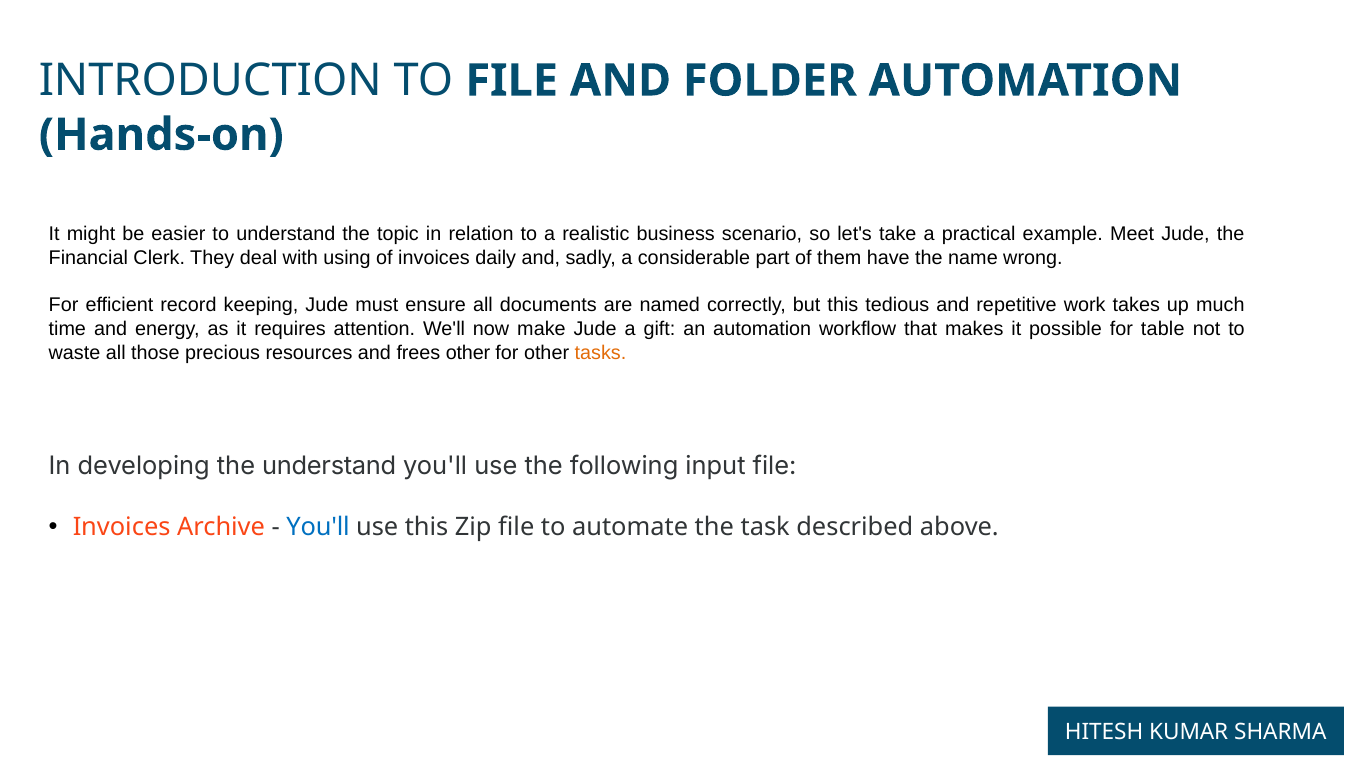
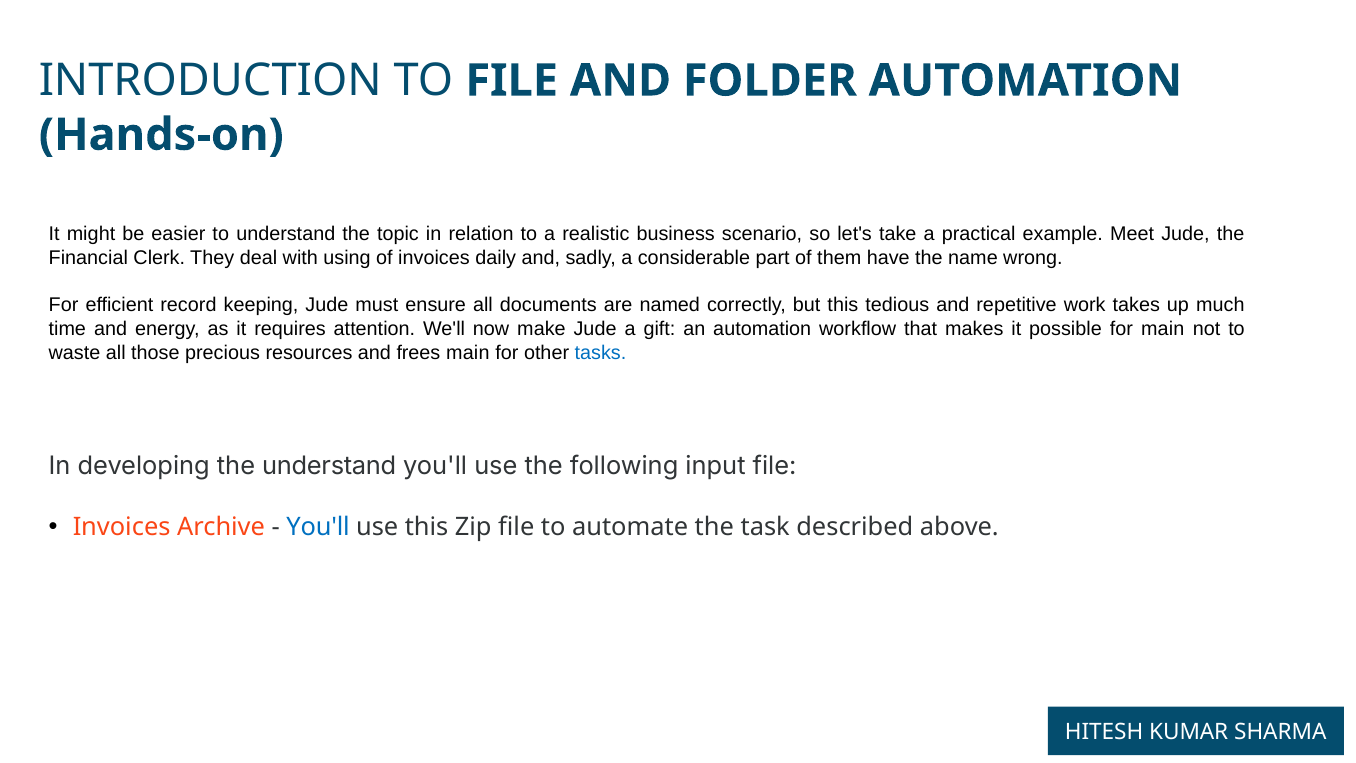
for table: table -> main
frees other: other -> main
tasks colour: orange -> blue
